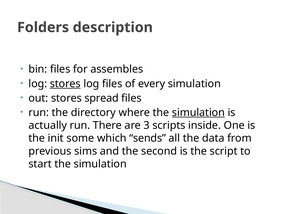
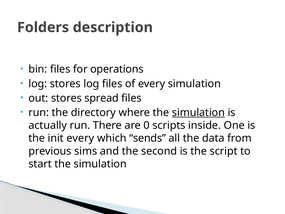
assembles: assembles -> operations
stores at (65, 84) underline: present -> none
3: 3 -> 0
init some: some -> every
